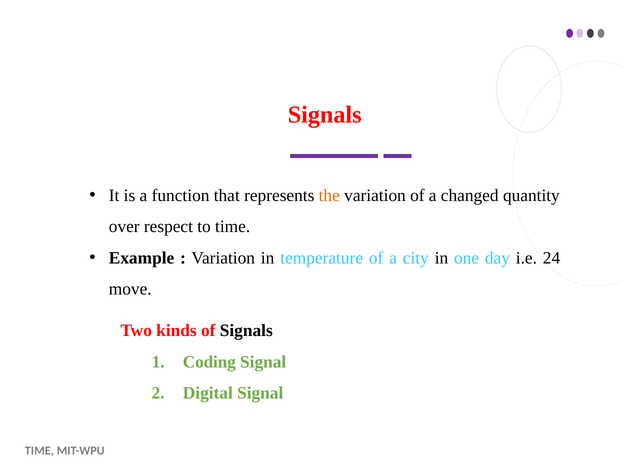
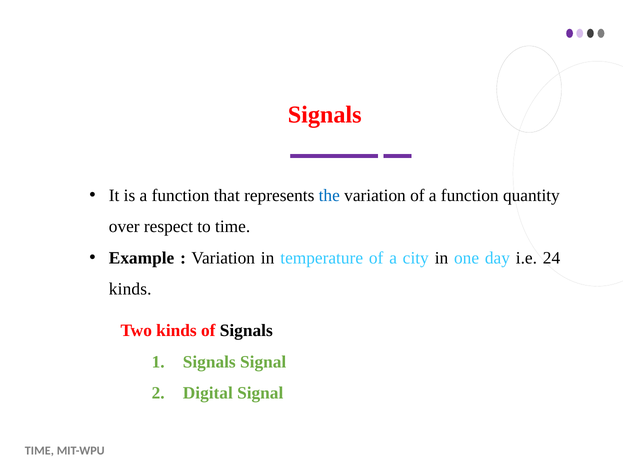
the colour: orange -> blue
of a changed: changed -> function
move at (130, 289): move -> kinds
Coding at (209, 361): Coding -> Signals
